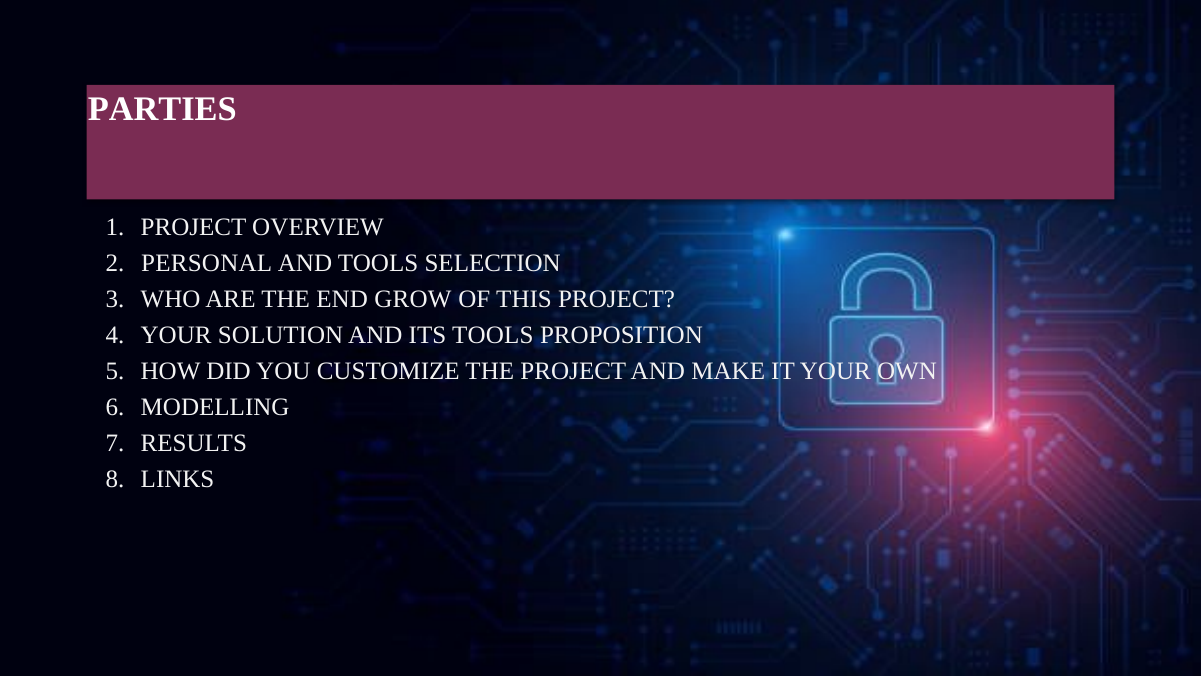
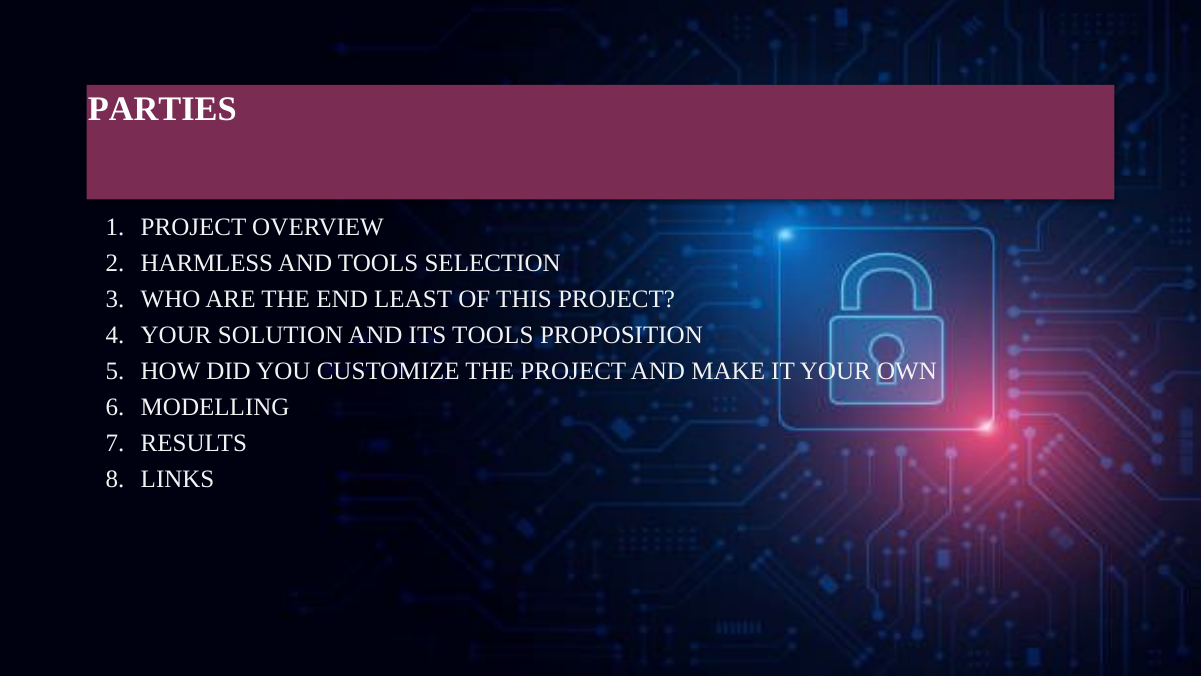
PERSONAL: PERSONAL -> HARMLESS
GROW: GROW -> LEAST
